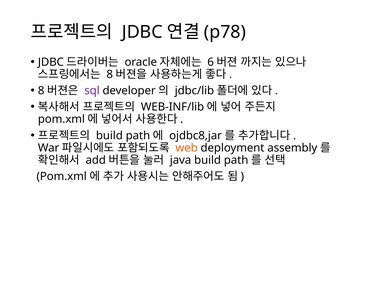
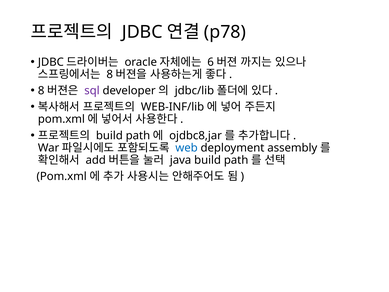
web colour: orange -> blue
